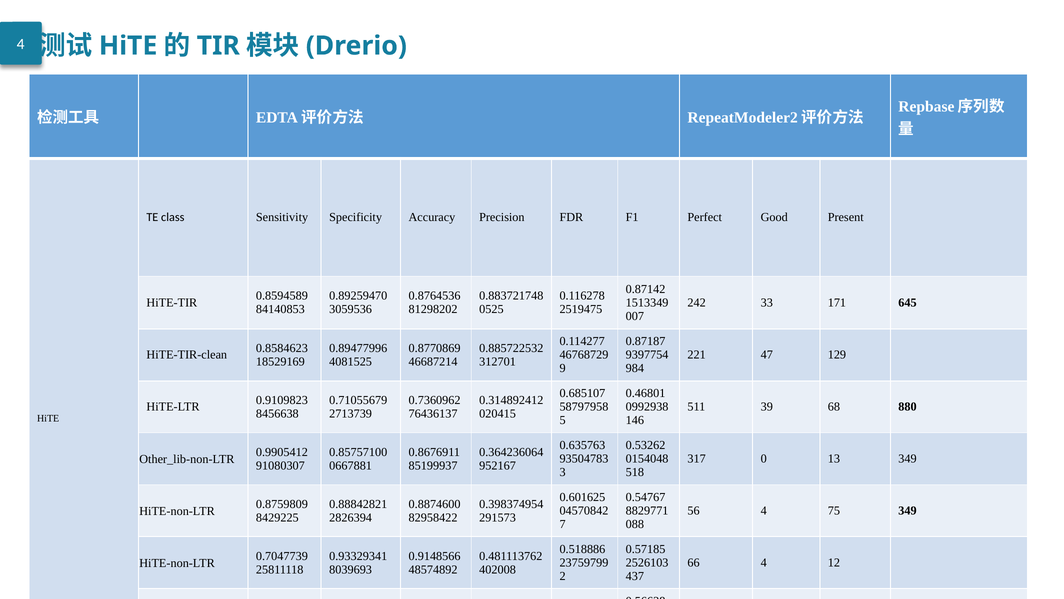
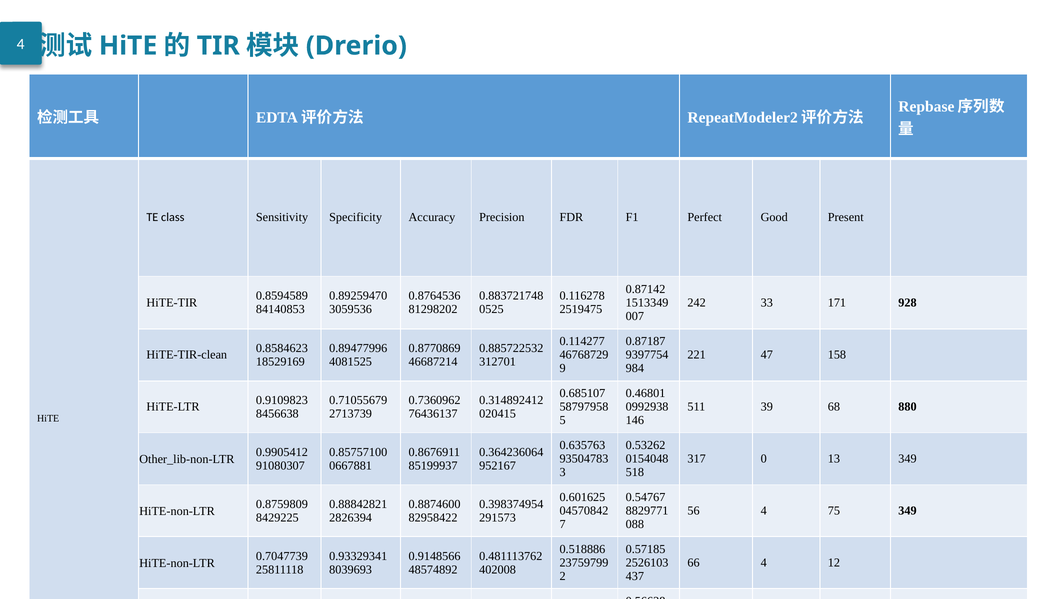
645: 645 -> 928
129: 129 -> 158
